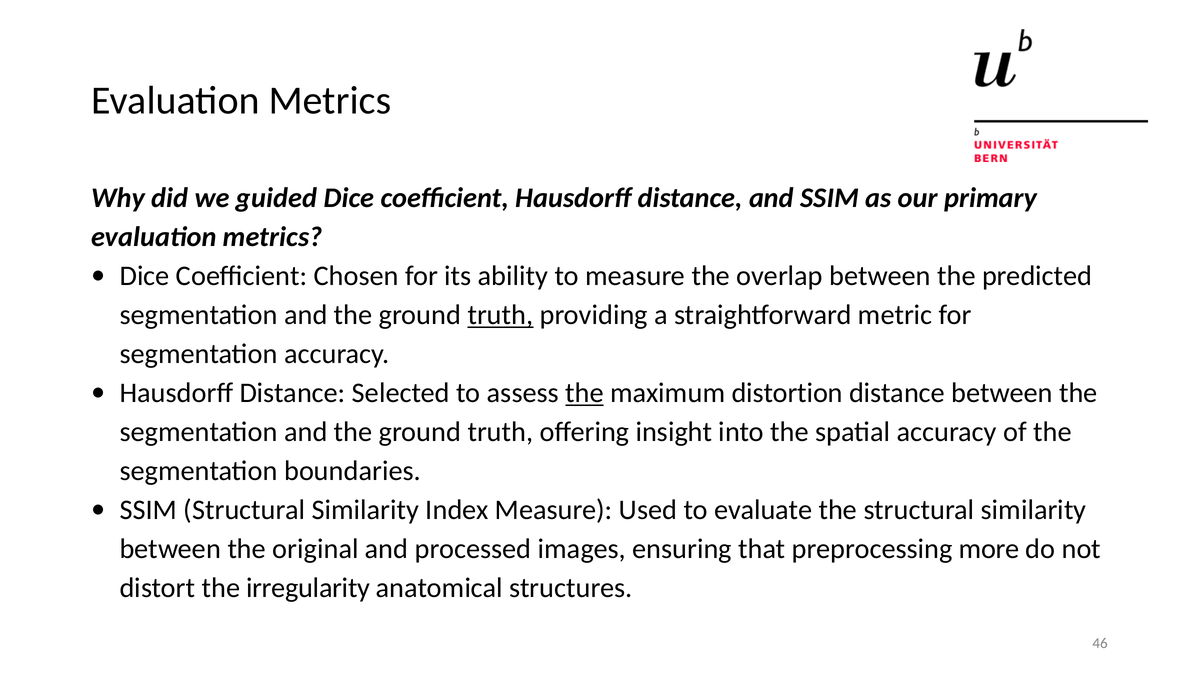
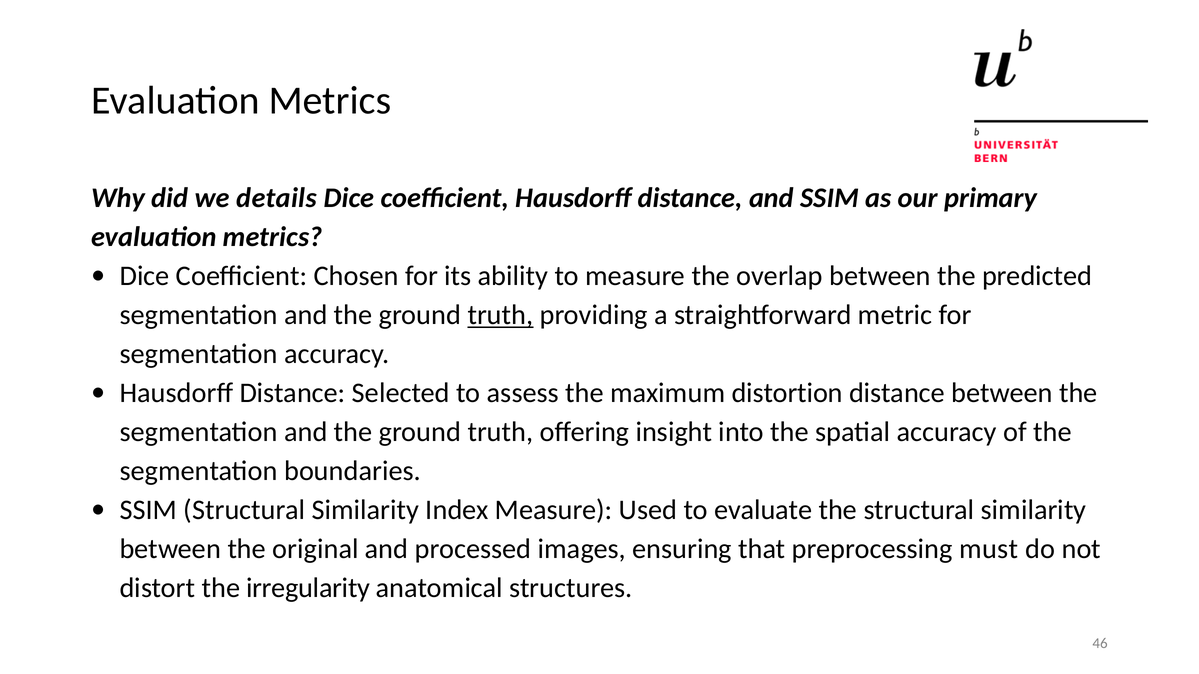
guided: guided -> details
the at (585, 393) underline: present -> none
more: more -> must
